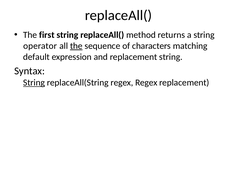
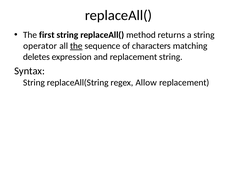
default: default -> deletes
String at (34, 83) underline: present -> none
regex Regex: Regex -> Allow
